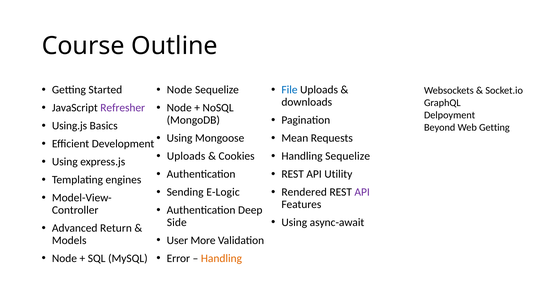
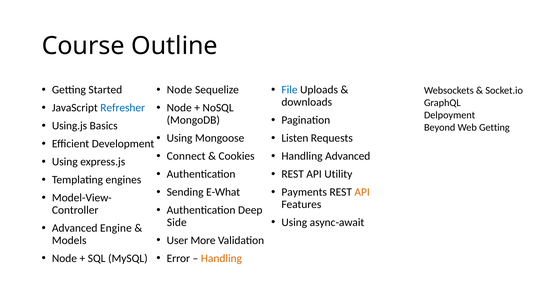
Refresher colour: purple -> blue
Mean: Mean -> Listen
Uploads at (186, 156): Uploads -> Connect
Handling Sequelize: Sequelize -> Advanced
E-Logic: E-Logic -> E-What
Rendered: Rendered -> Payments
API at (362, 193) colour: purple -> orange
Return: Return -> Engine
